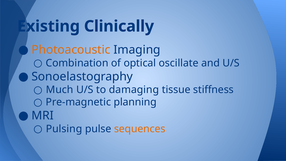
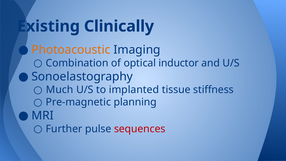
oscillate: oscillate -> inductor
damaging: damaging -> implanted
Pulsing: Pulsing -> Further
sequences colour: orange -> red
